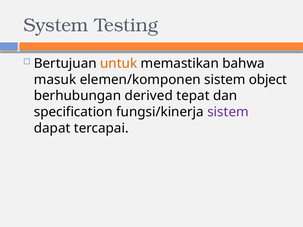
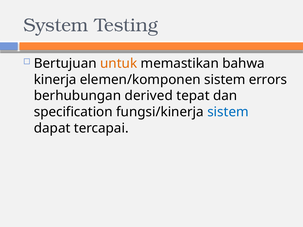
masuk: masuk -> kinerja
object: object -> errors
sistem at (228, 112) colour: purple -> blue
